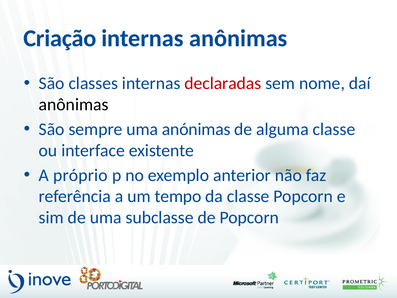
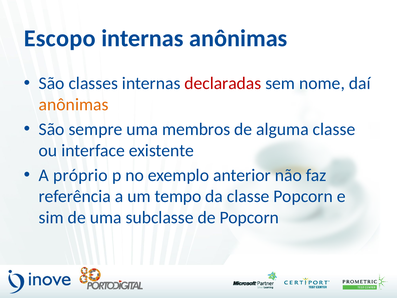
Criação: Criação -> Escopo
anônimas at (74, 104) colour: black -> orange
anónimas: anónimas -> membros
